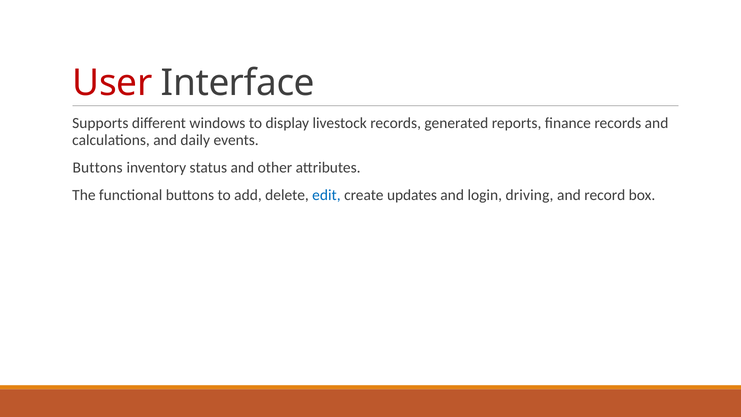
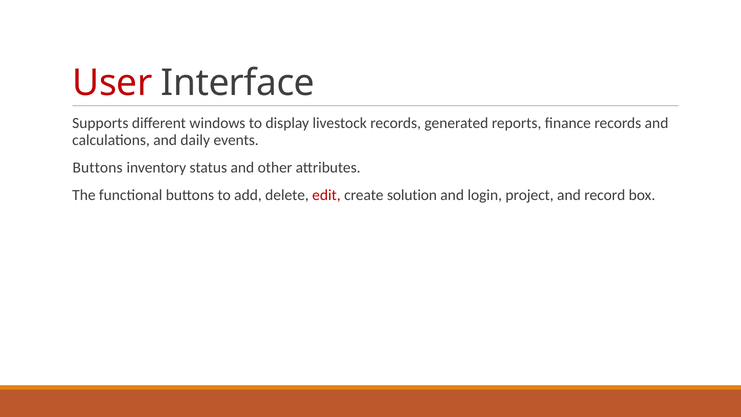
edit colour: blue -> red
updates: updates -> solution
driving: driving -> project
